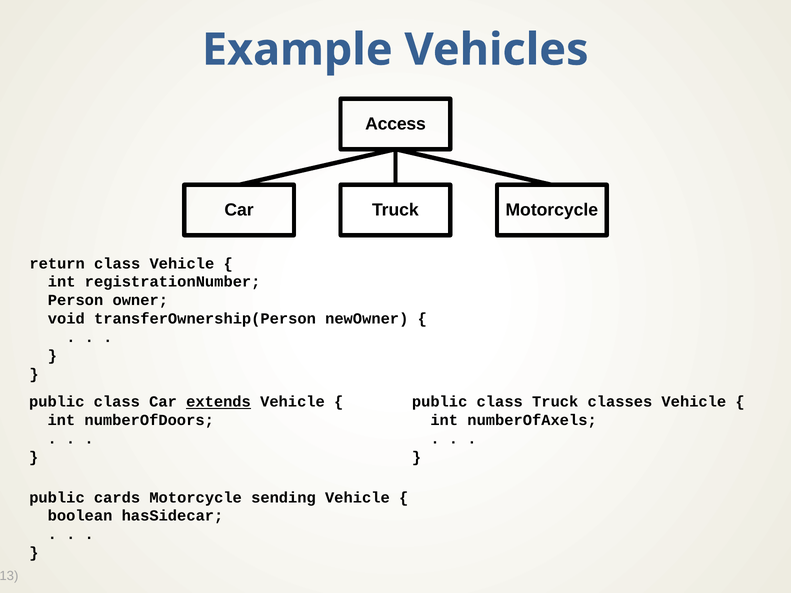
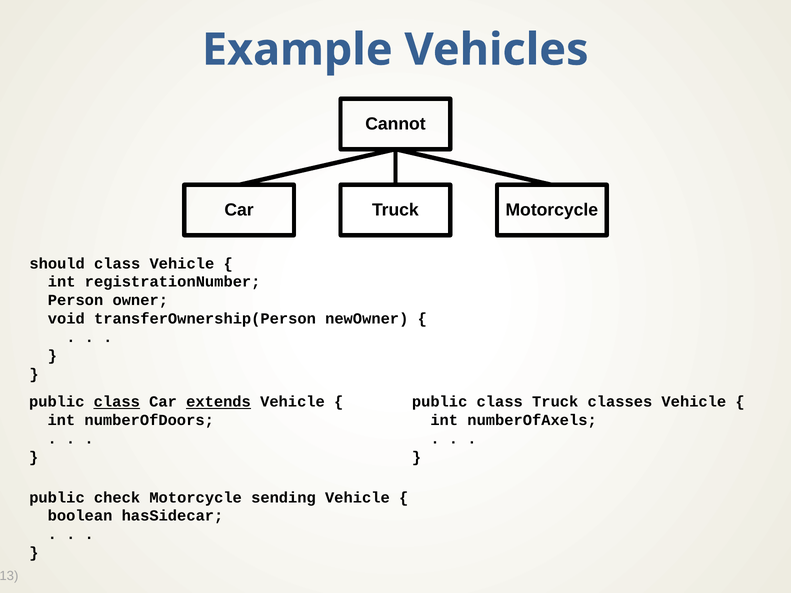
Access: Access -> Cannot
return: return -> should
class at (117, 402) underline: none -> present
cards: cards -> check
